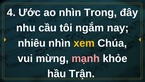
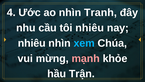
Trong: Trong -> Tranh
tôi ngắm: ngắm -> nhiêu
xem colour: yellow -> light blue
